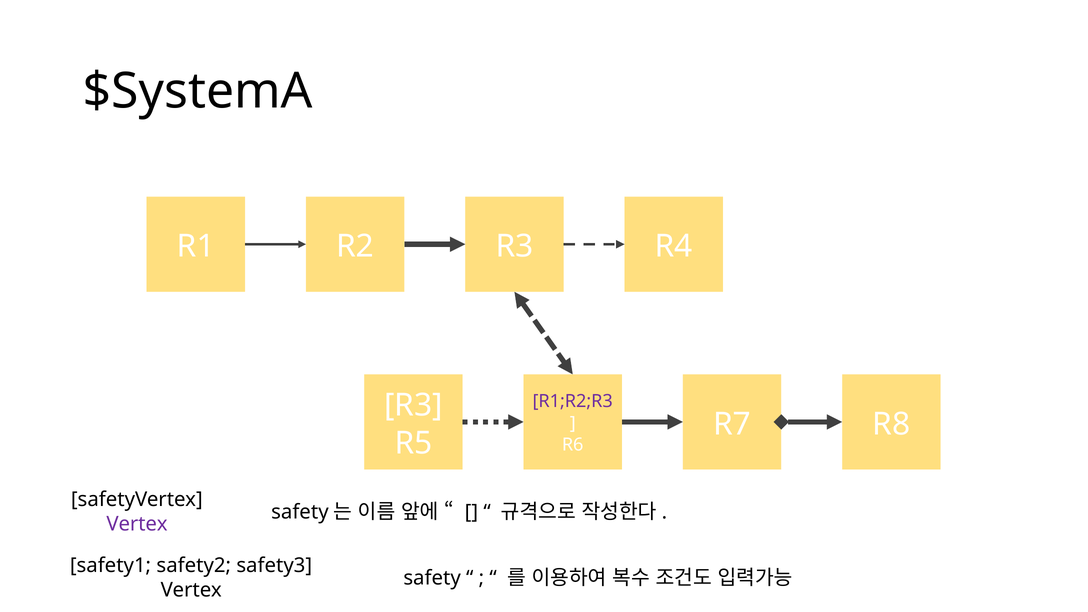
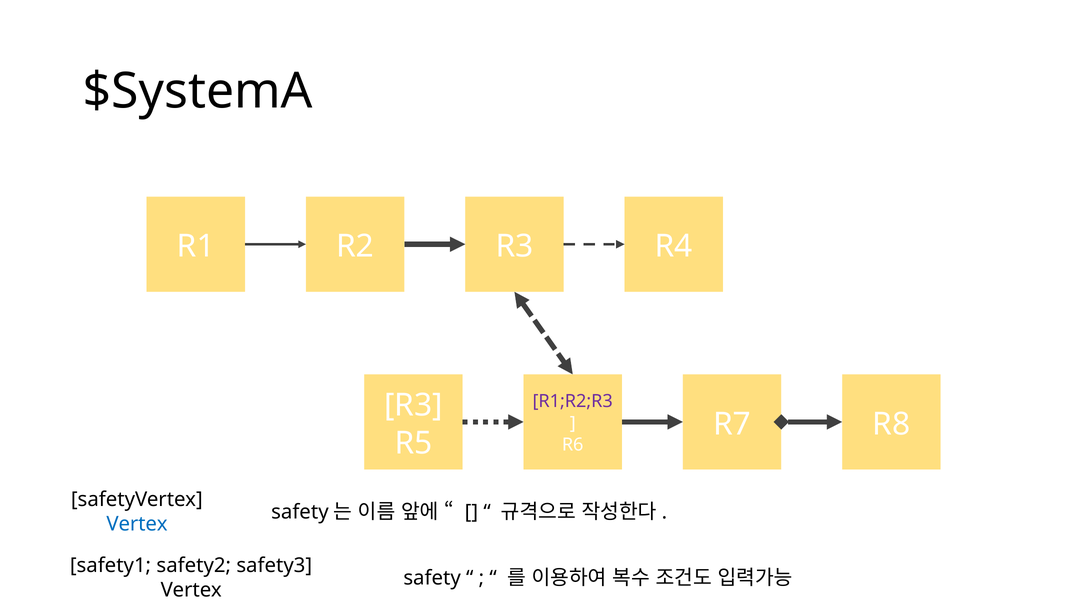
Vertex at (137, 524) colour: purple -> blue
